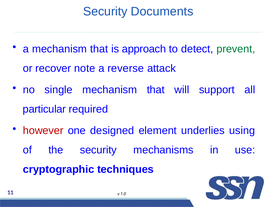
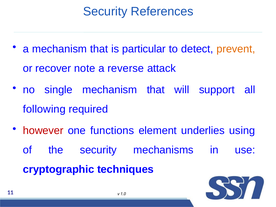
Documents: Documents -> References
approach: approach -> particular
prevent colour: green -> orange
particular: particular -> following
designed: designed -> functions
